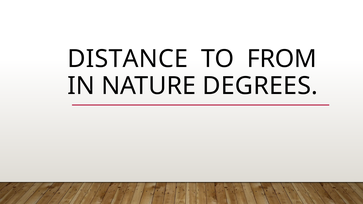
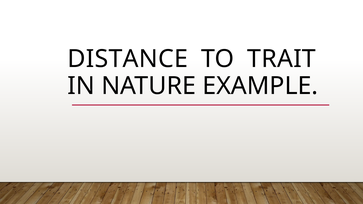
FROM: FROM -> TRAIT
DEGREES: DEGREES -> EXAMPLE
